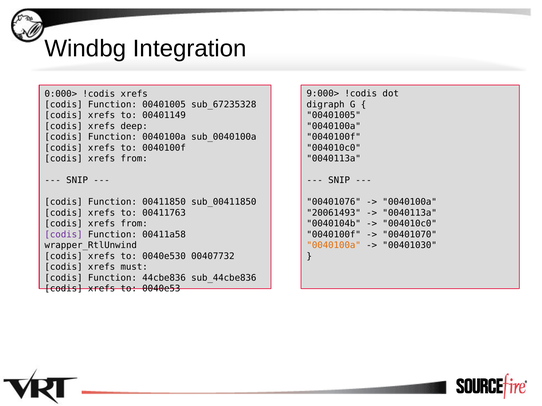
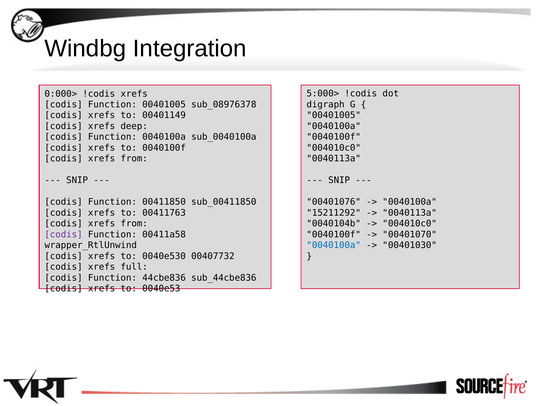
9:000>: 9:000> -> 5:000>
sub_67235328: sub_67235328 -> sub_08976378
20061493: 20061493 -> 15211292
0040100a at (334, 246) colour: orange -> blue
must: must -> full
